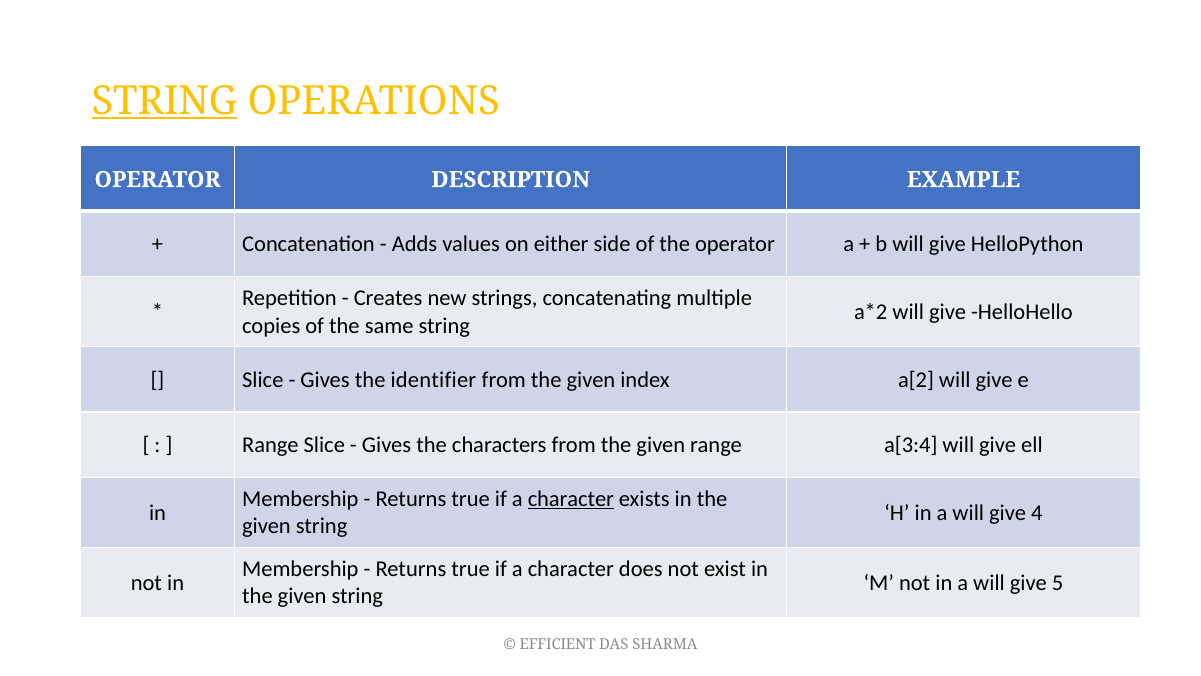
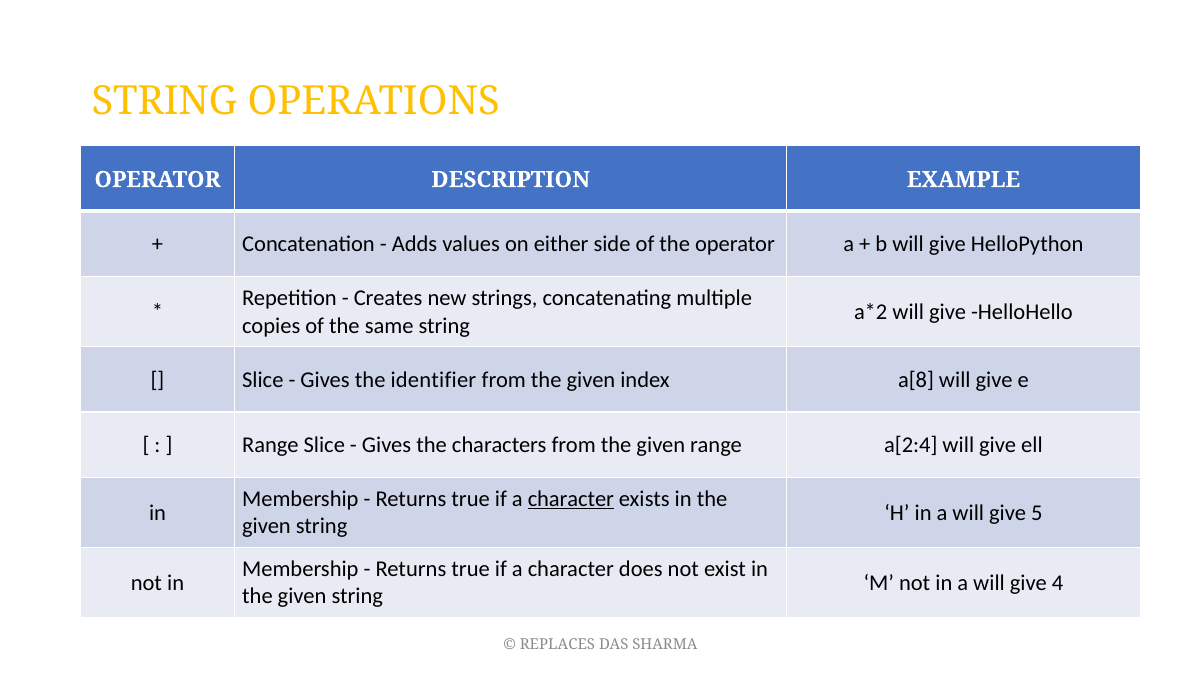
STRING at (164, 101) underline: present -> none
a[2: a[2 -> a[8
a[3:4: a[3:4 -> a[2:4
4: 4 -> 5
5: 5 -> 4
EFFICIENT: EFFICIENT -> REPLACES
